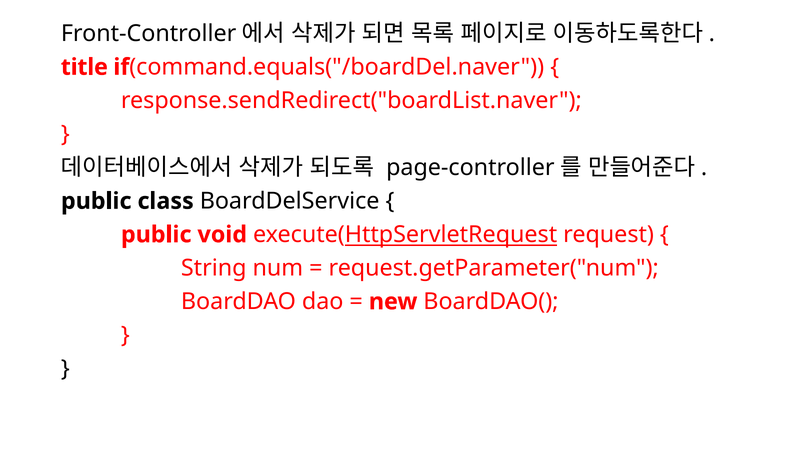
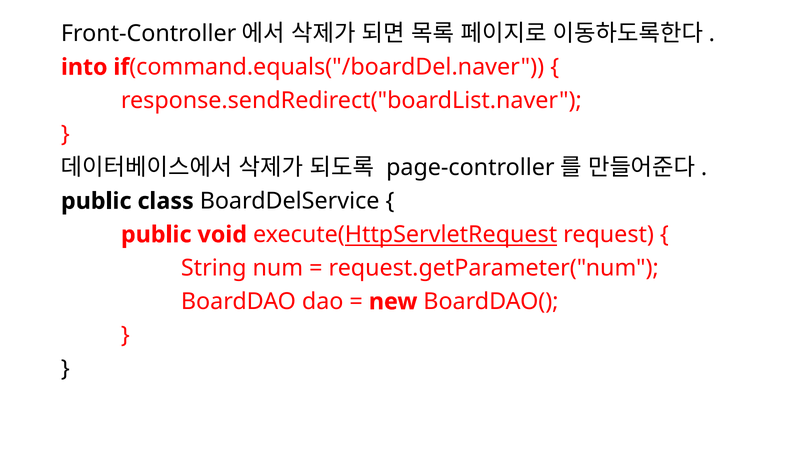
title: title -> into
